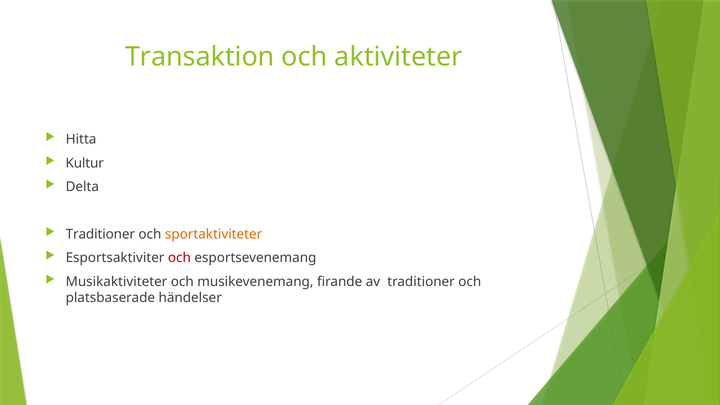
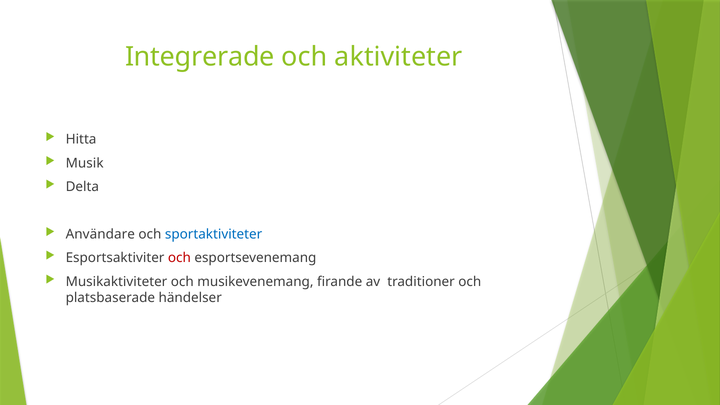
Transaktion: Transaktion -> Integrerade
Kultur: Kultur -> Musik
Traditioner at (100, 234): Traditioner -> Användare
sportaktiviteter colour: orange -> blue
